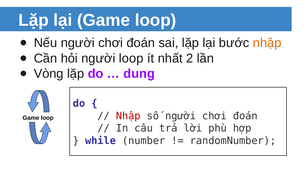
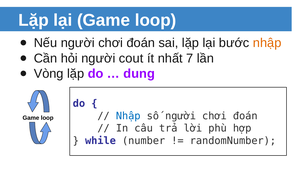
người loop: loop -> cout
2: 2 -> 7
Nhập at (128, 116) colour: red -> blue
